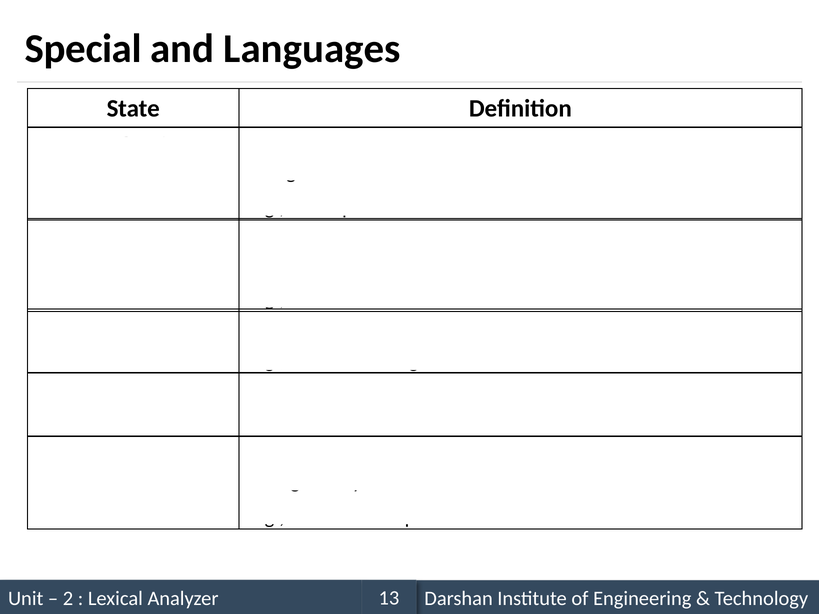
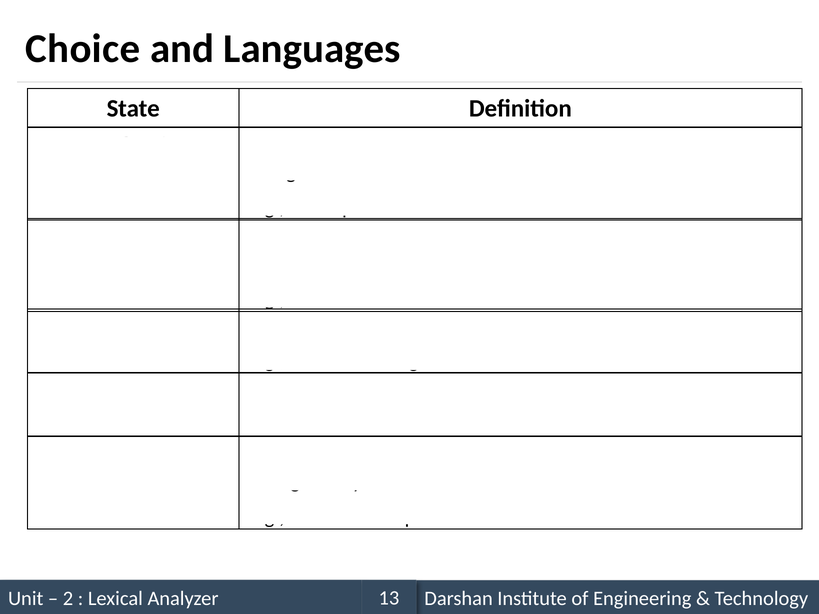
Special: Special -> Choice
